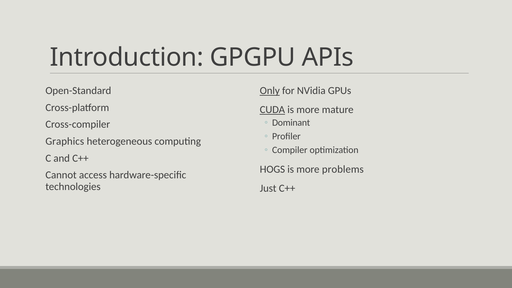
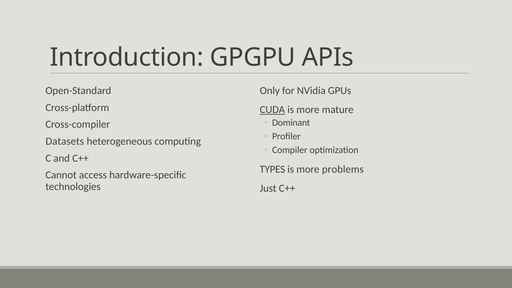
Only underline: present -> none
Graphics: Graphics -> Datasets
HOGS: HOGS -> TYPES
